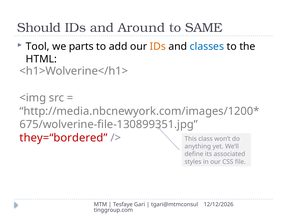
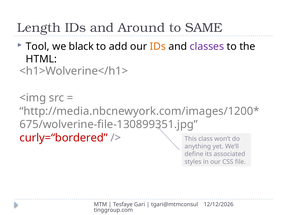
Should: Should -> Length
parts: parts -> black
classes colour: blue -> purple
they=“bordered: they=“bordered -> curly=“bordered
